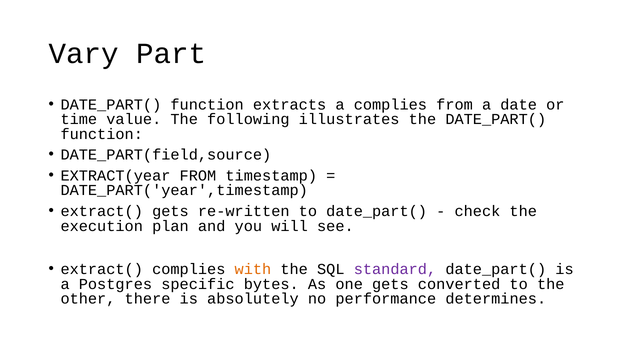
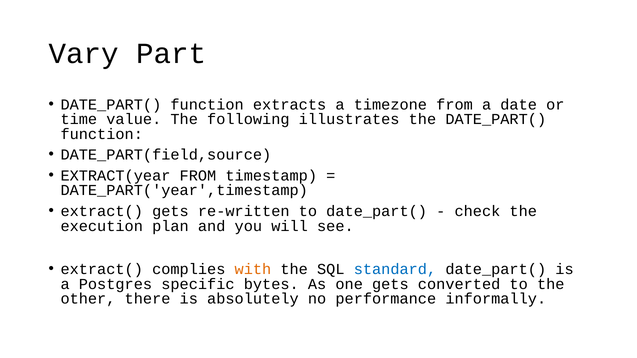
a complies: complies -> timezone
standard colour: purple -> blue
determines: determines -> informally
